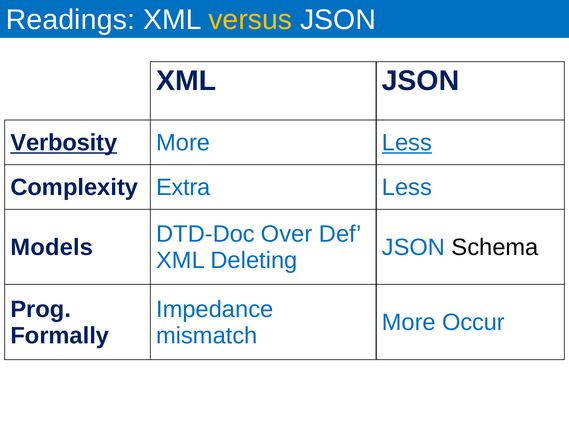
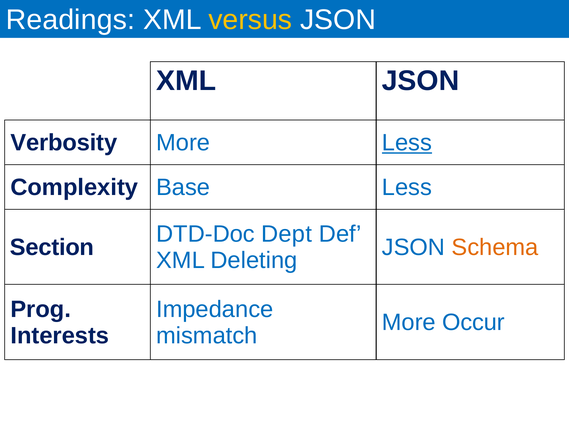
Verbosity underline: present -> none
Extra: Extra -> Base
Over: Over -> Dept
Models: Models -> Section
Schema colour: black -> orange
Formally: Formally -> Interests
